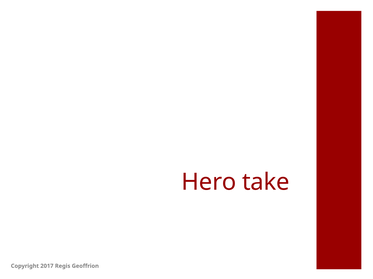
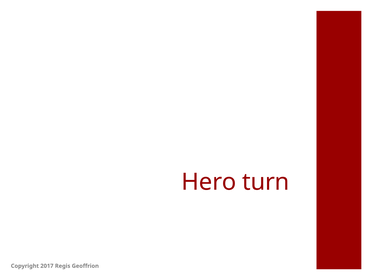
take: take -> turn
